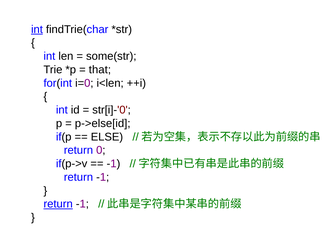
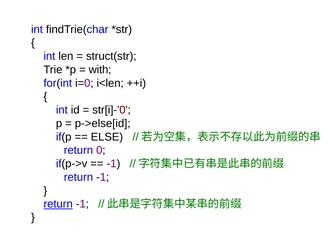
int at (37, 29) underline: present -> none
some(str: some(str -> struct(str
that: that -> with
